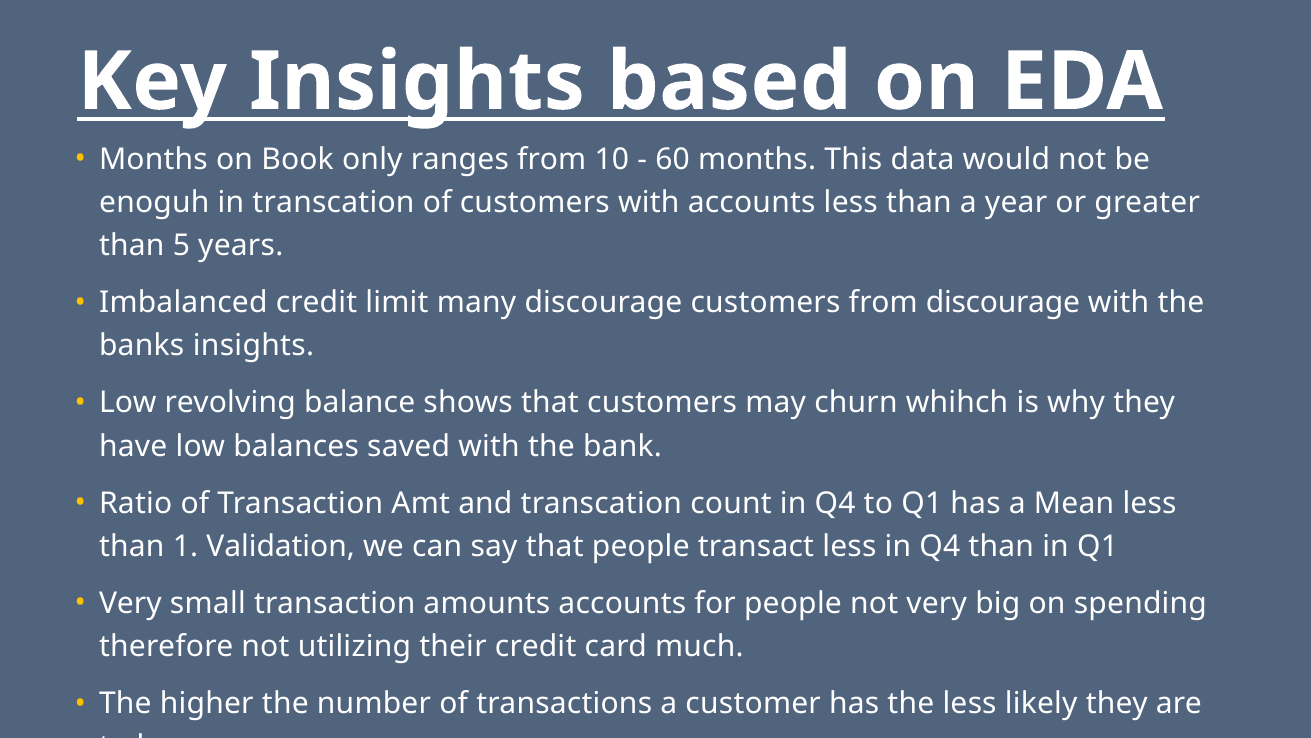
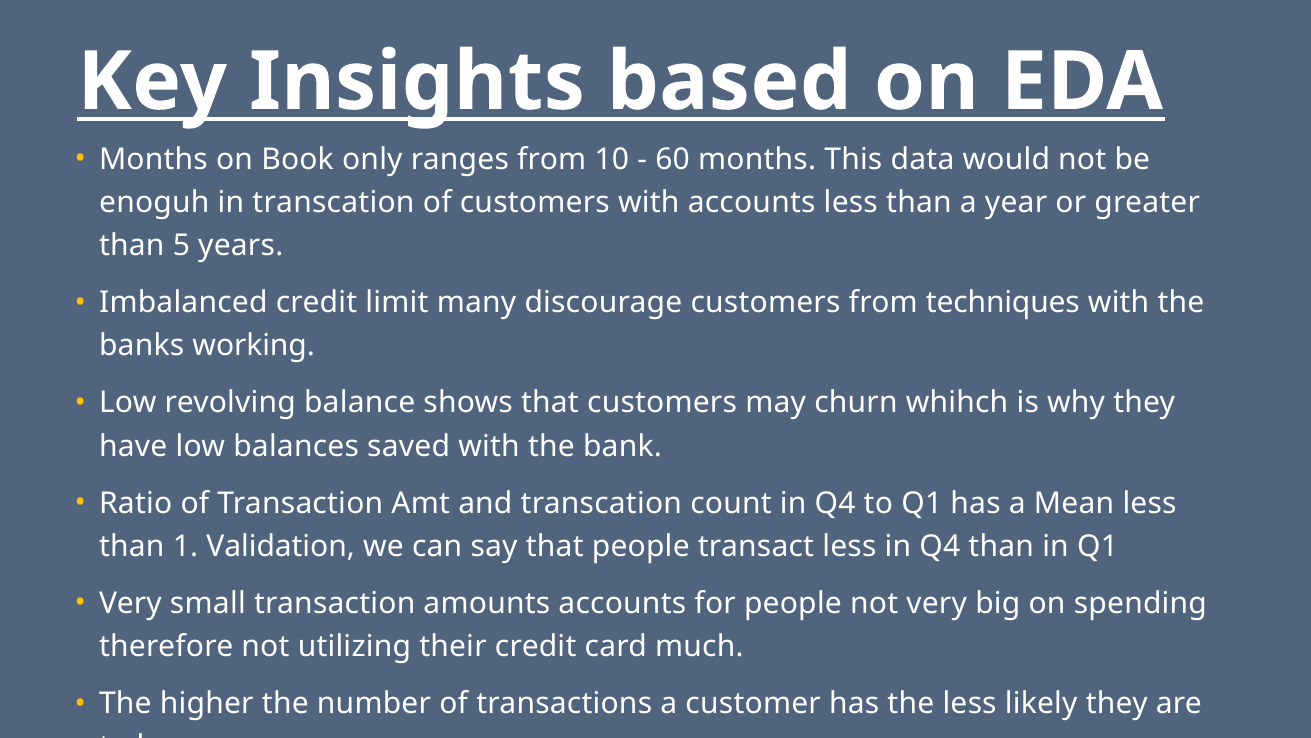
from discourage: discourage -> techniques
banks insights: insights -> working
